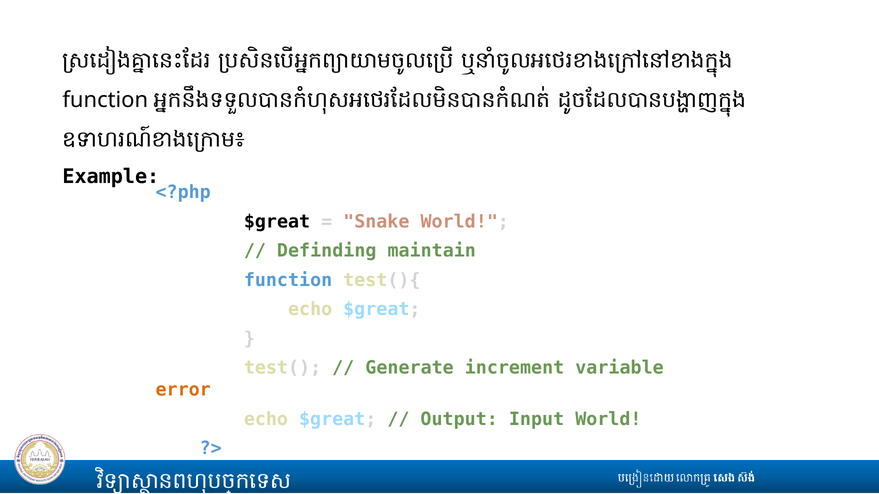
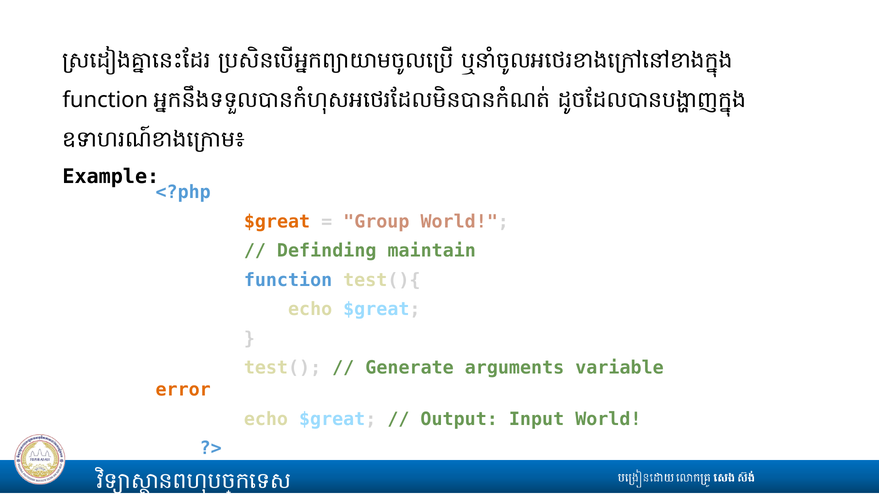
$great at (277, 222) colour: black -> orange
Snake: Snake -> Group
increment: increment -> arguments
